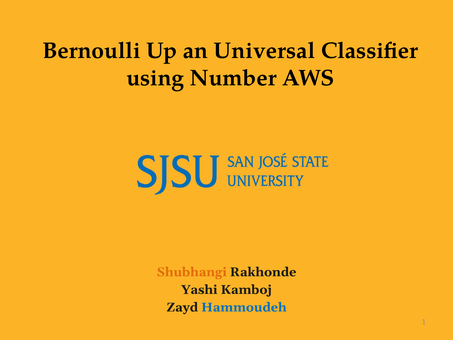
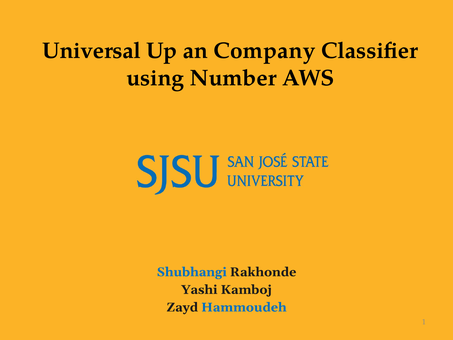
Bernoulli: Bernoulli -> Universal
Universal: Universal -> Company
Shubhangi colour: orange -> blue
